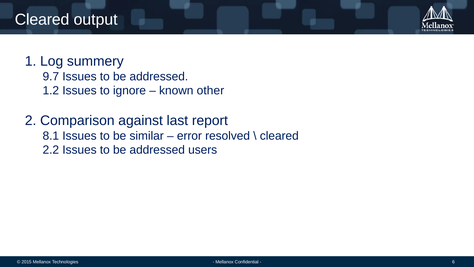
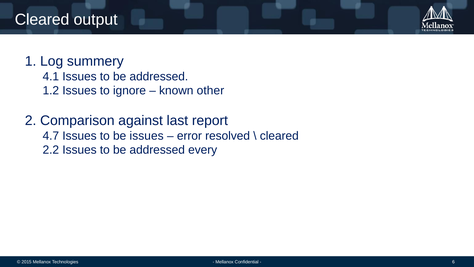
9.7: 9.7 -> 4.1
8.1: 8.1 -> 4.7
be similar: similar -> issues
users: users -> every
